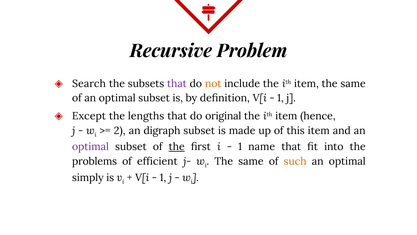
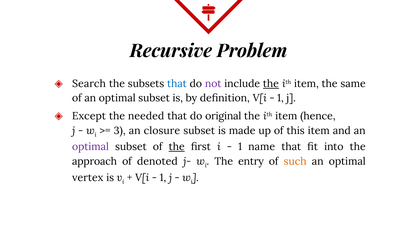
that at (177, 84) colour: purple -> blue
not colour: orange -> purple
the at (271, 84) underline: none -> present
lengths: lengths -> needed
2: 2 -> 3
digraph: digraph -> closure
problems: problems -> approach
efficient: efficient -> denoted
same at (251, 161): same -> entry
simply: simply -> vertex
